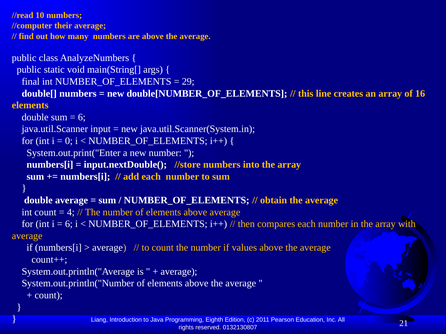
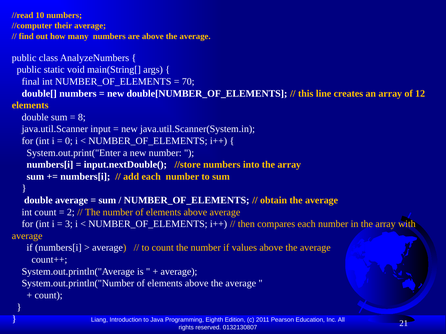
29: 29 -> 70
16: 16 -> 12
6 at (82, 117): 6 -> 8
4: 4 -> 2
6 at (69, 224): 6 -> 3
